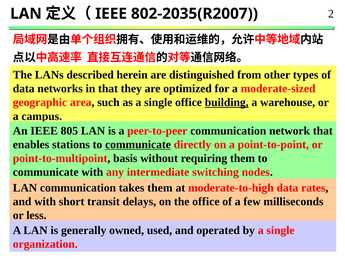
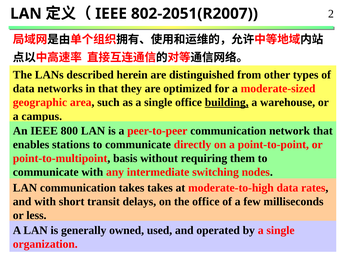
802-2035(R2007: 802-2035(R2007 -> 802-2051(R2007
805: 805 -> 800
communicate at (138, 144) underline: present -> none
takes them: them -> takes
